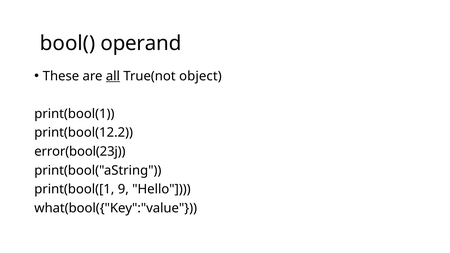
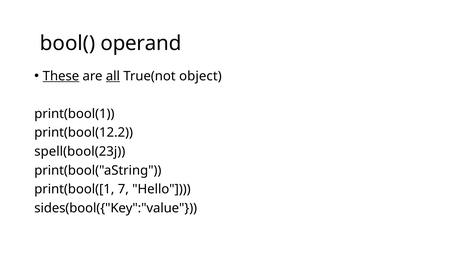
These underline: none -> present
error(bool(23j: error(bool(23j -> spell(bool(23j
9: 9 -> 7
what(bool({"Key":"value: what(bool({"Key":"value -> sides(bool({"Key":"value
